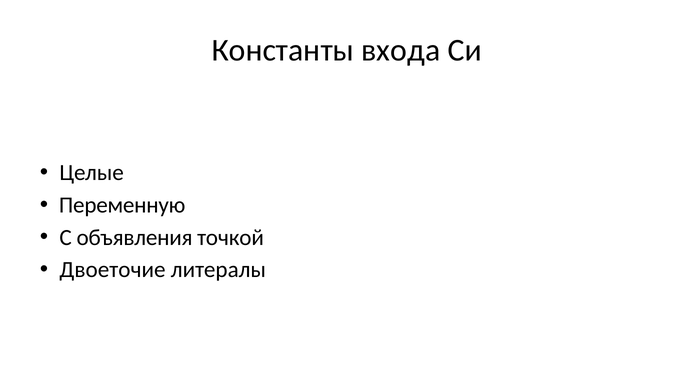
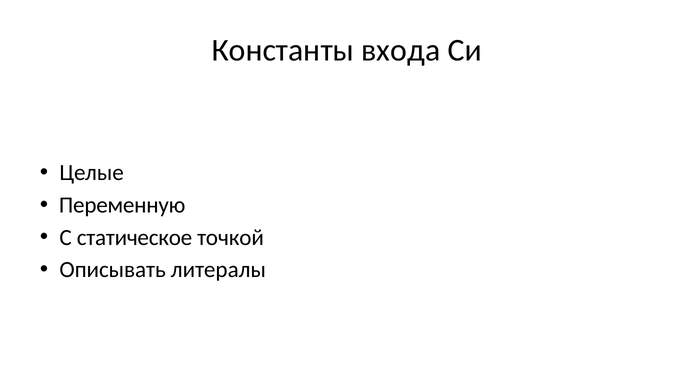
объявления: объявления -> статическое
Двоеточие: Двоеточие -> Описывать
